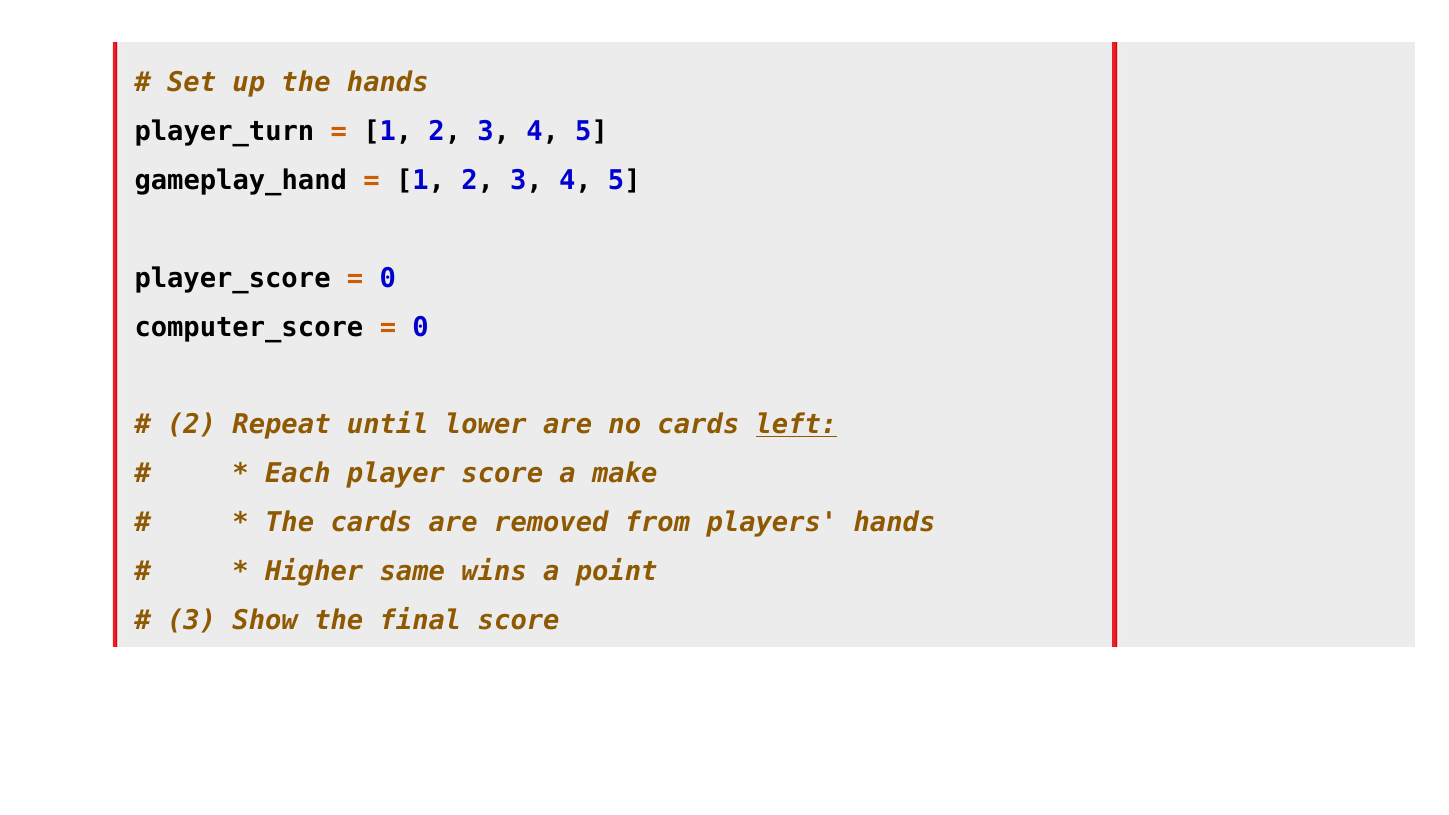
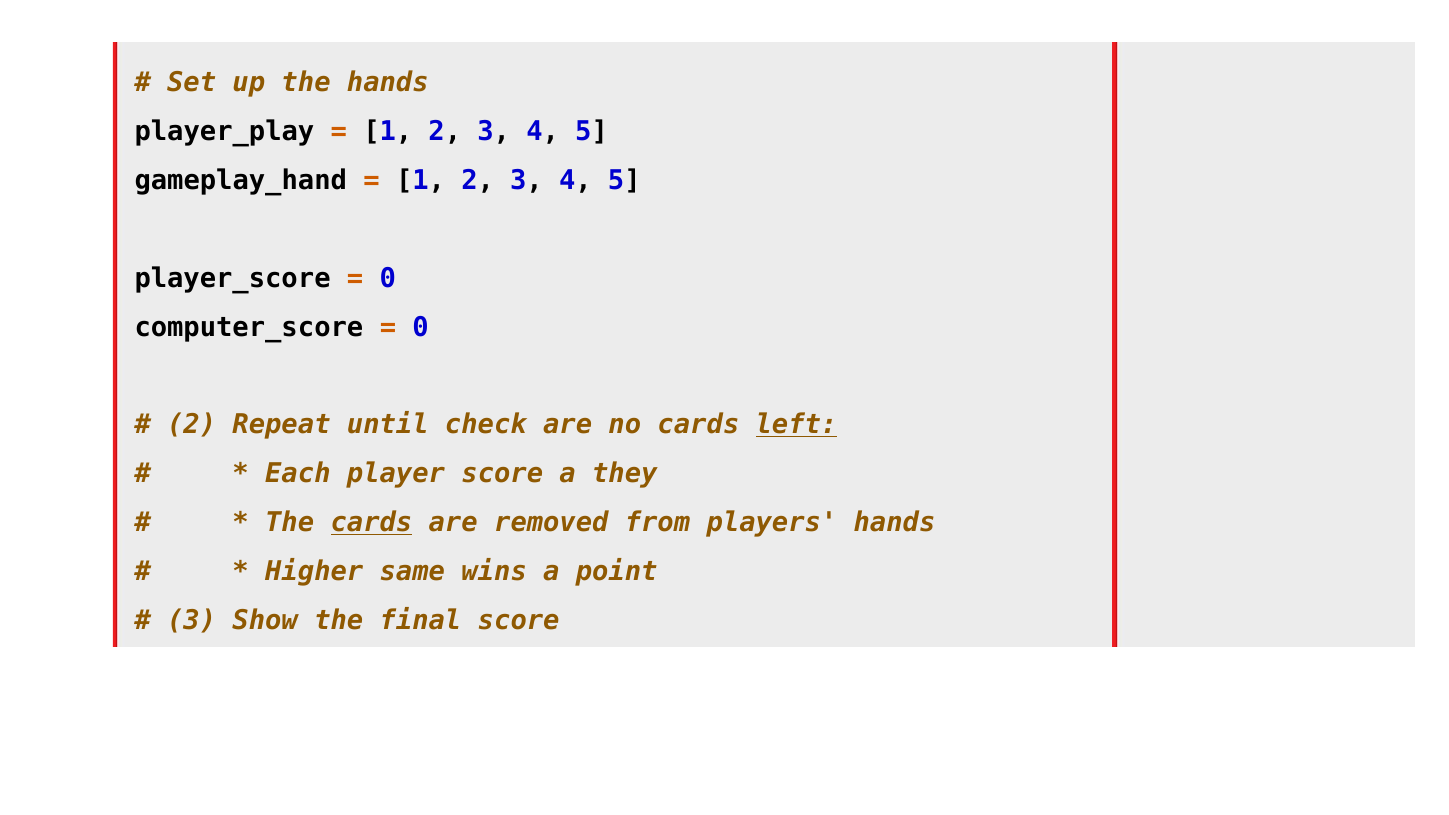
player_turn: player_turn -> player_play
lower: lower -> check
make: make -> they
cards at (371, 523) underline: none -> present
